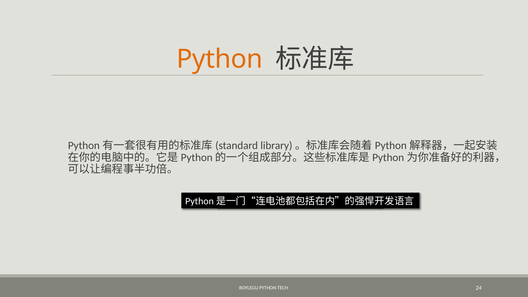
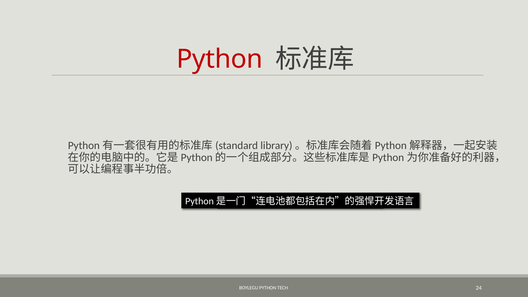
Python at (220, 59) colour: orange -> red
